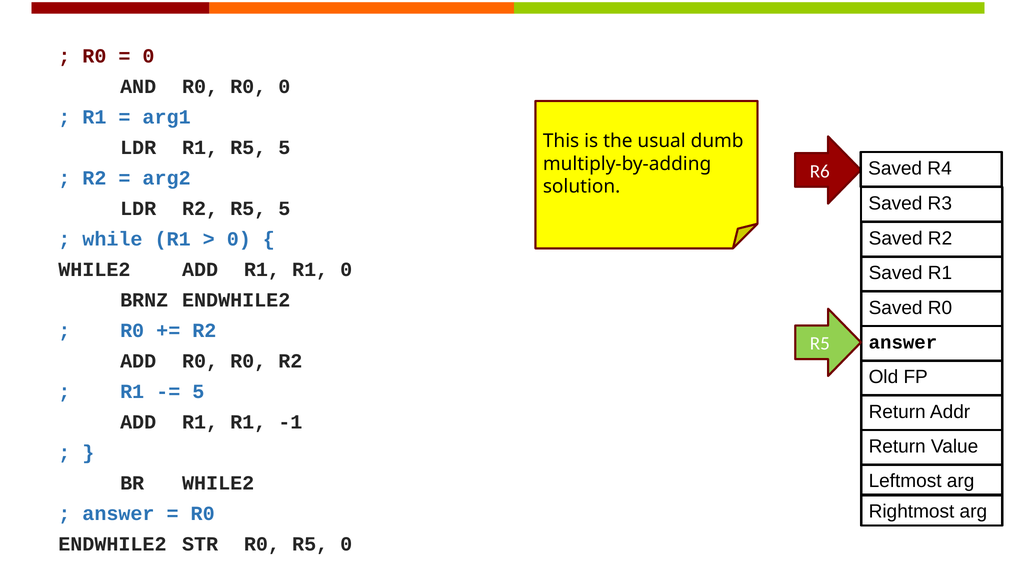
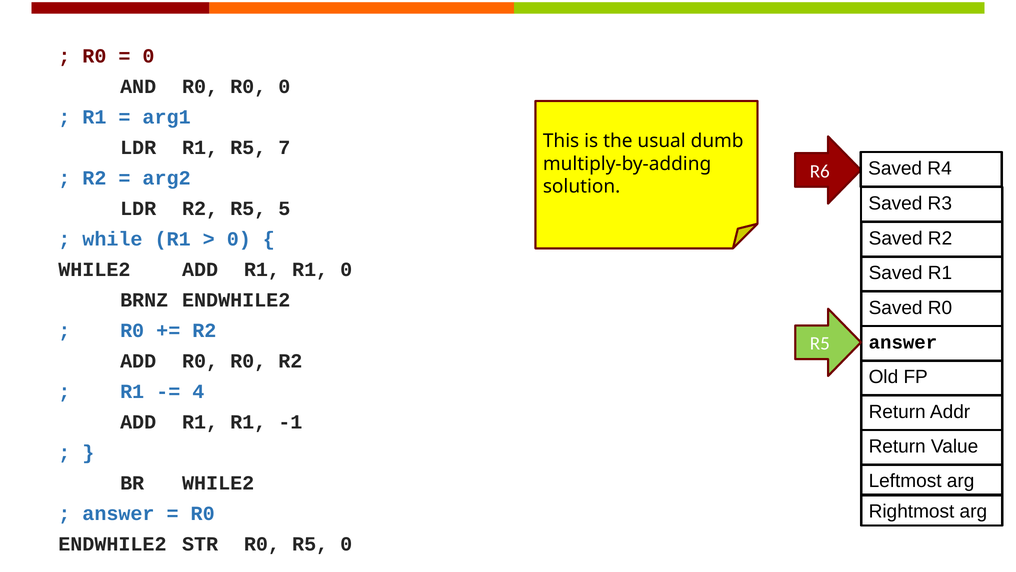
R1 R5 5: 5 -> 7
5 at (198, 391): 5 -> 4
